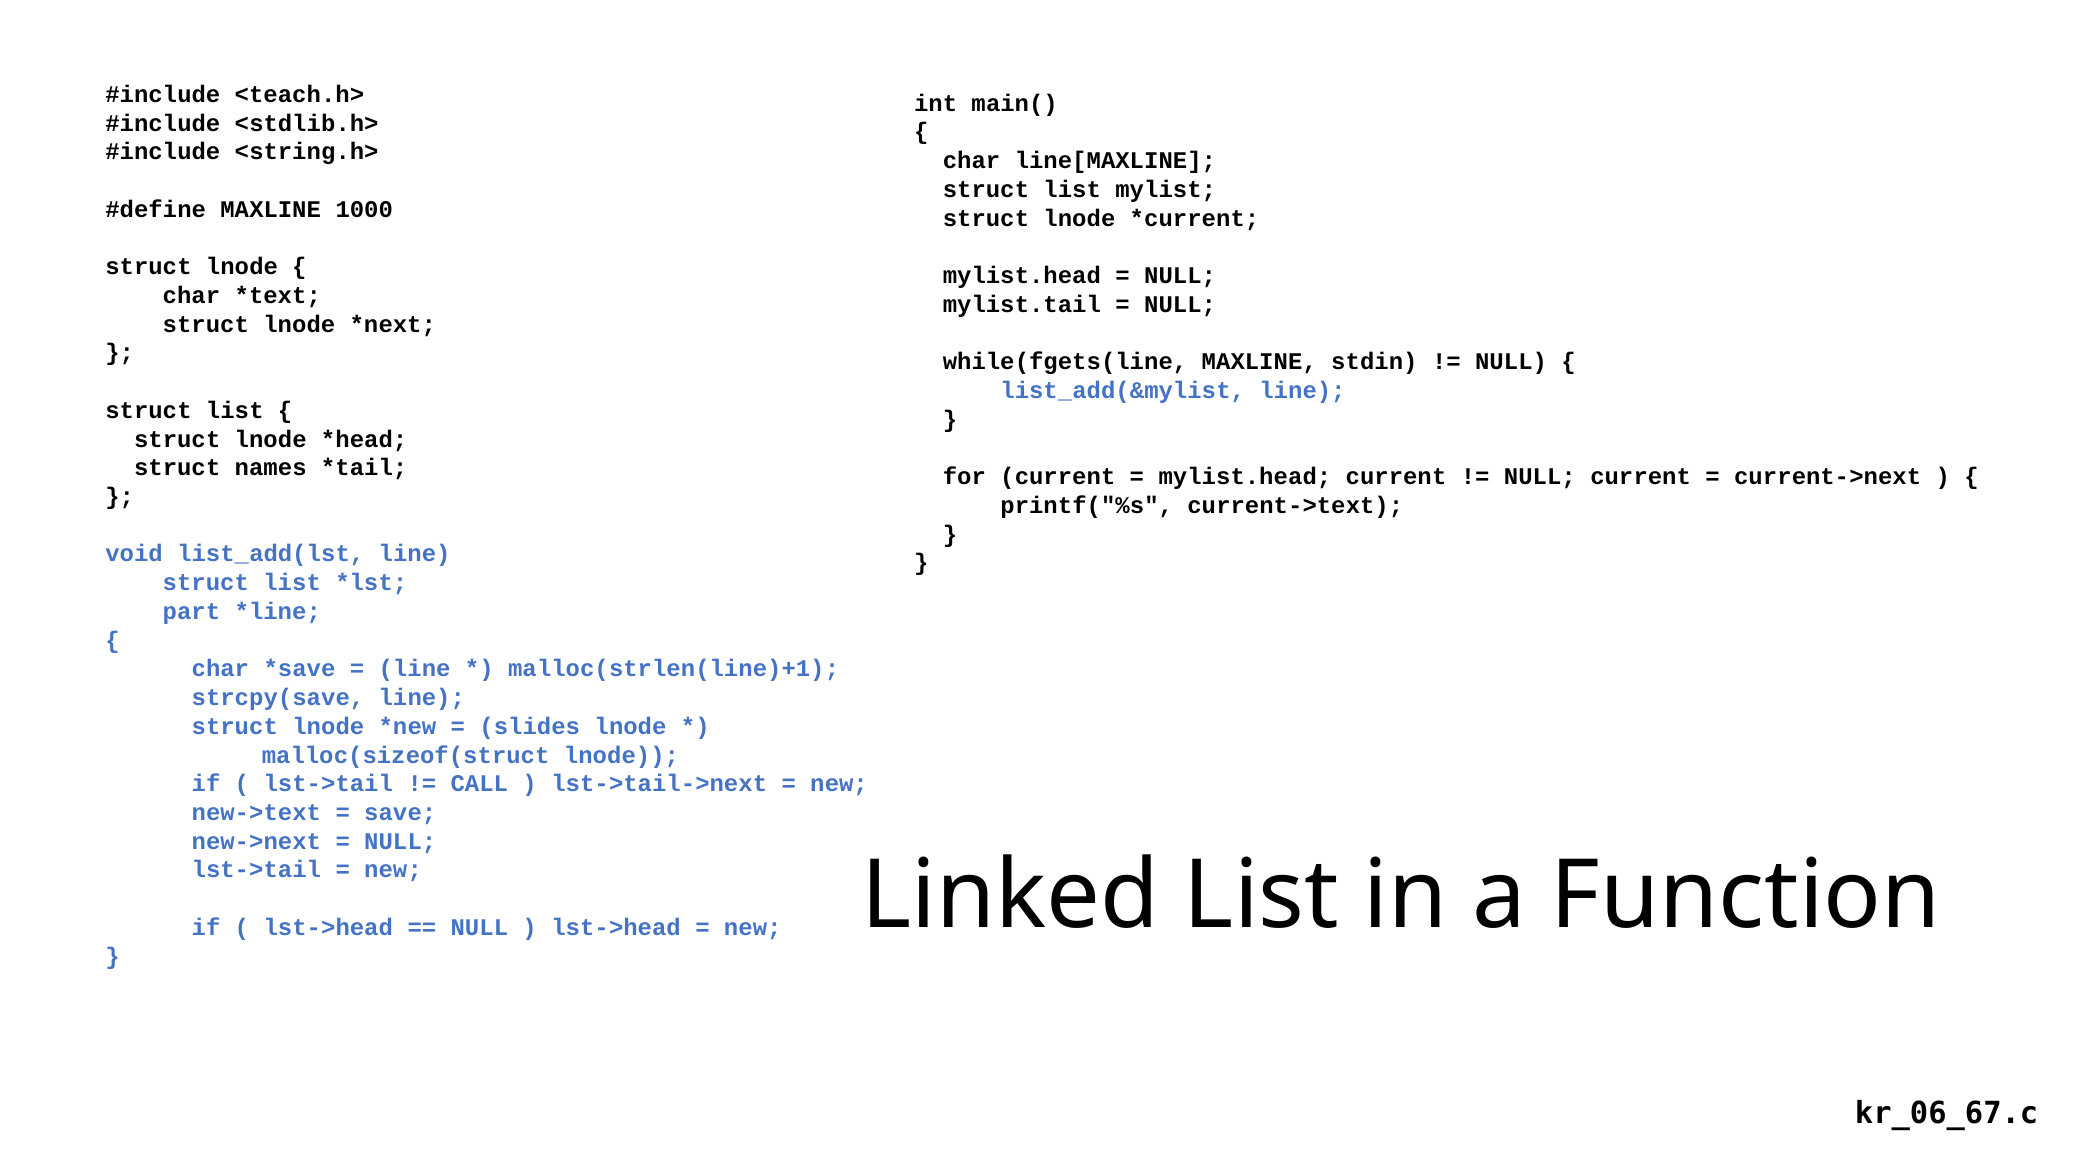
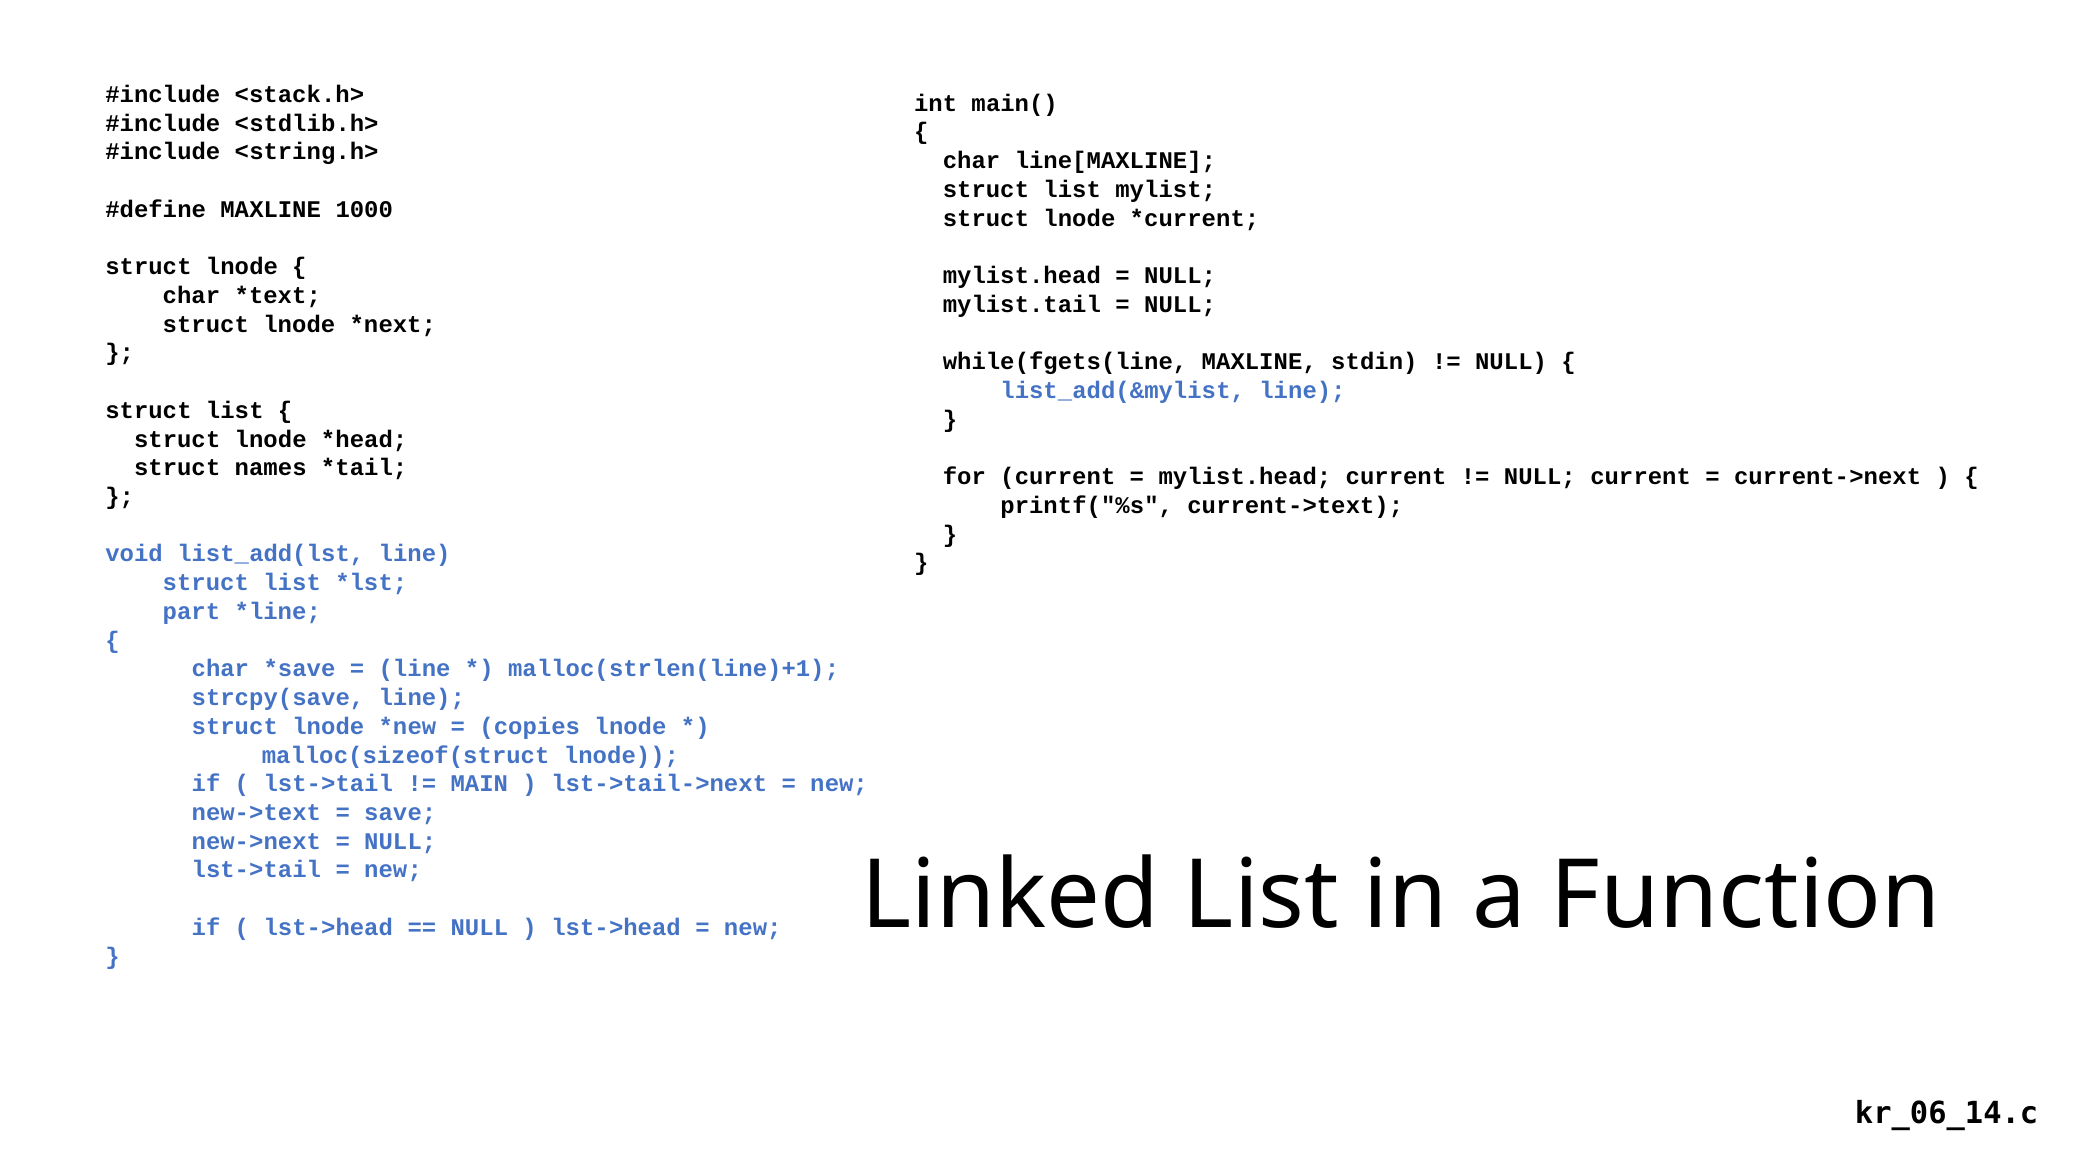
<teach.h>: <teach.h> -> <stack.h>
slides: slides -> copies
CALL: CALL -> MAIN
kr_06_67.c: kr_06_67.c -> kr_06_14.c
